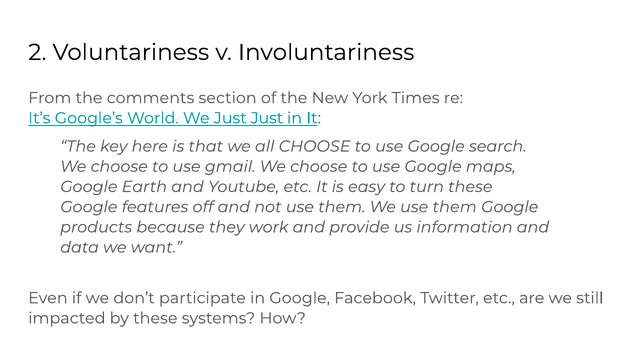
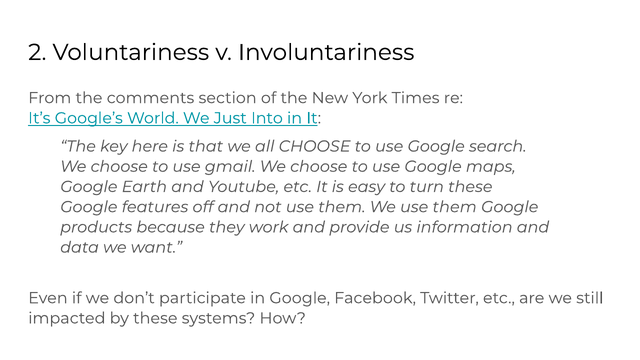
Just Just: Just -> Into
